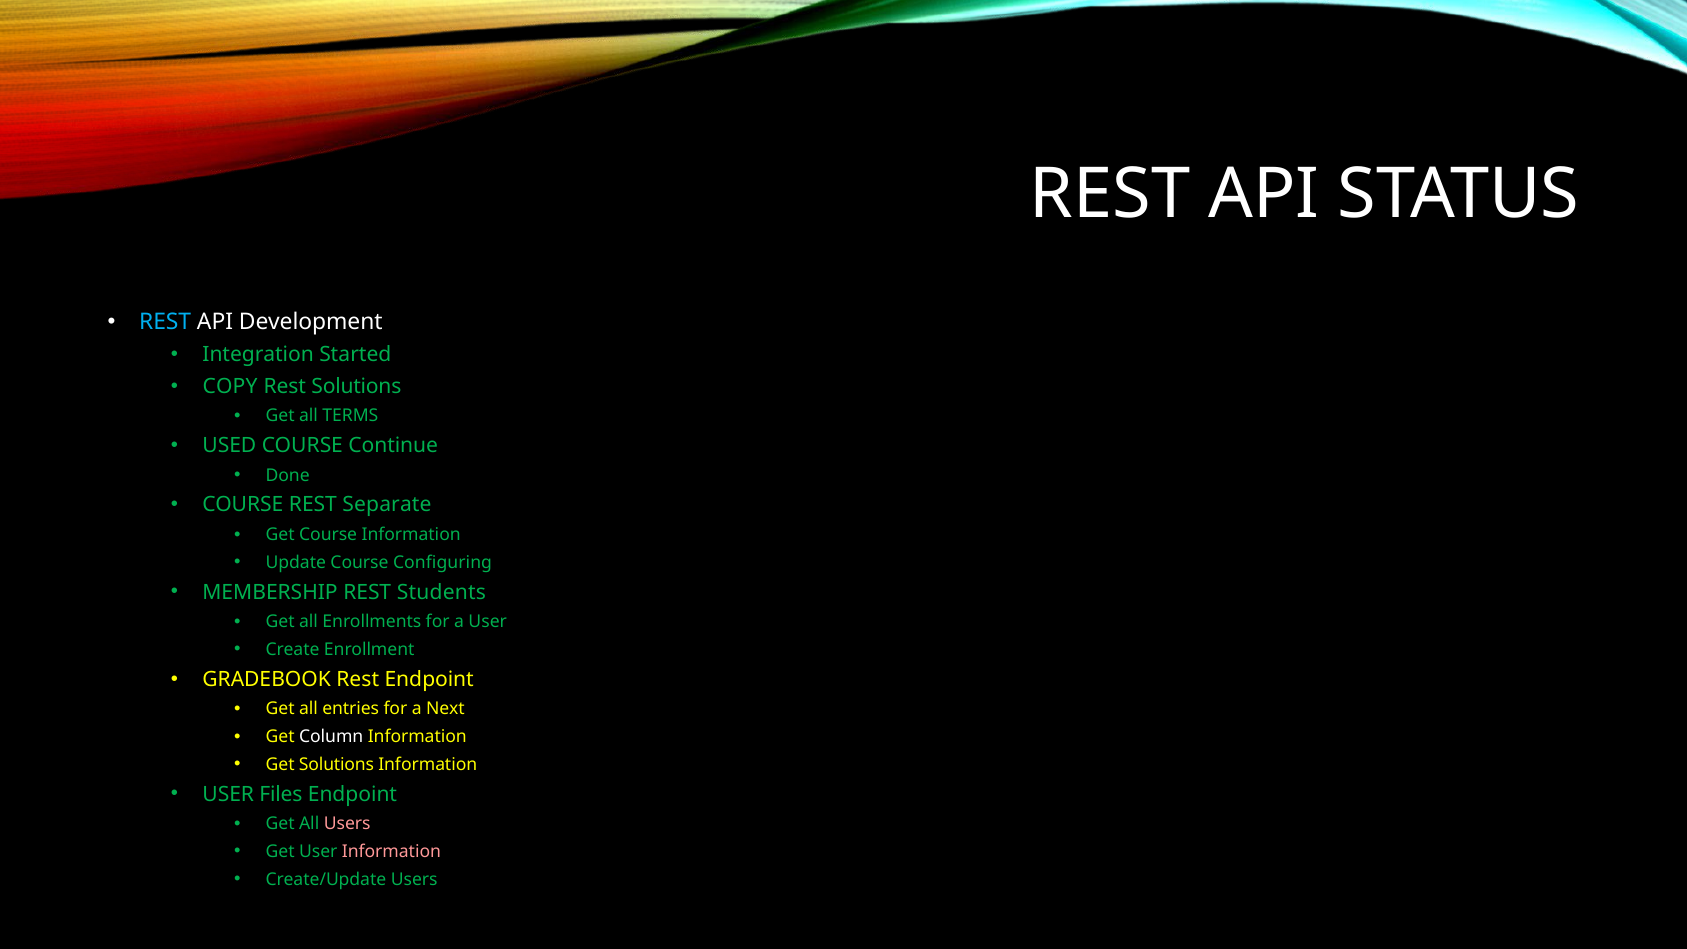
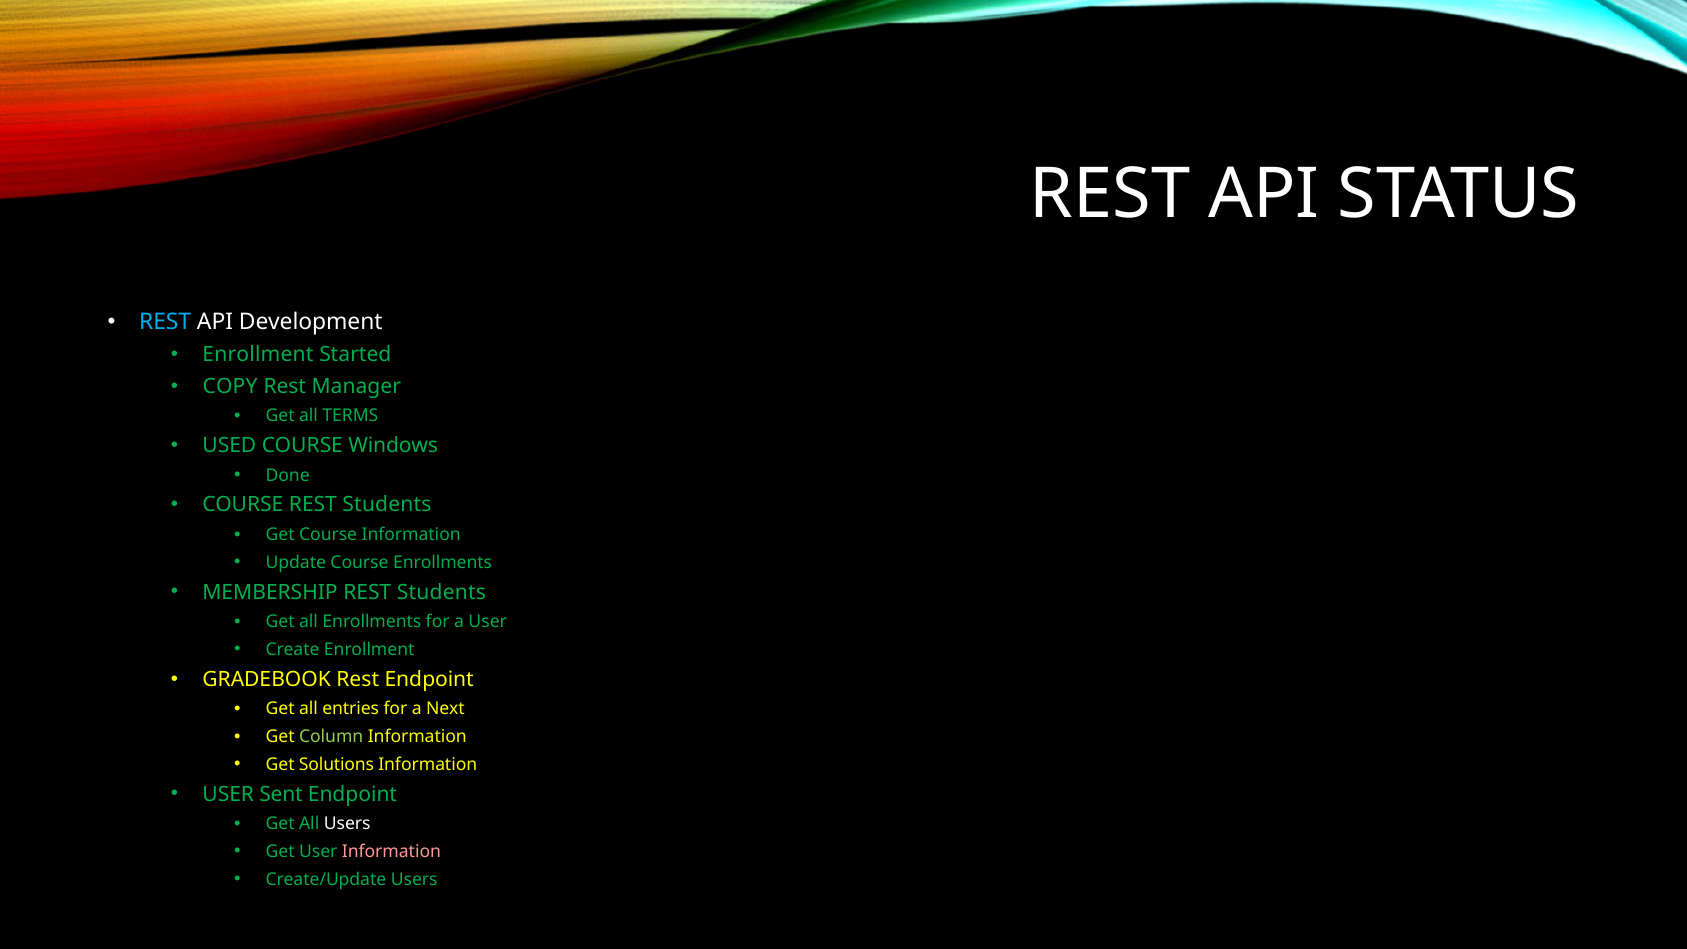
Integration at (258, 355): Integration -> Enrollment
Rest Solutions: Solutions -> Manager
Continue: Continue -> Windows
COURSE REST Separate: Separate -> Students
Course Configuring: Configuring -> Enrollments
Column colour: white -> light green
Files: Files -> Sent
Users at (347, 824) colour: pink -> white
